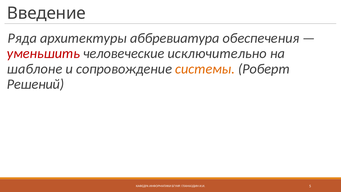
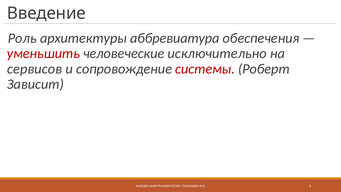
Ряда: Ряда -> Роль
шаблоне: шаблоне -> сервисов
системы colour: orange -> red
Решений: Решений -> Зависит
